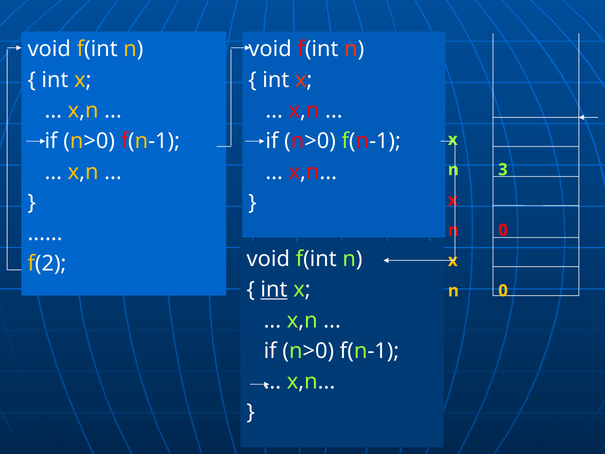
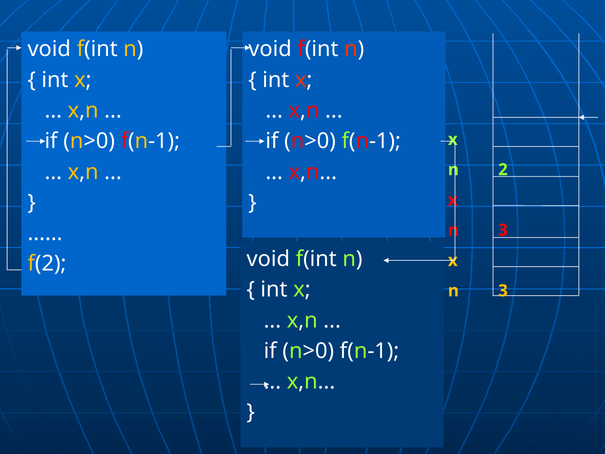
3: 3 -> 2
0 at (503, 230): 0 -> 3
int at (274, 290) underline: present -> none
0 at (503, 291): 0 -> 3
